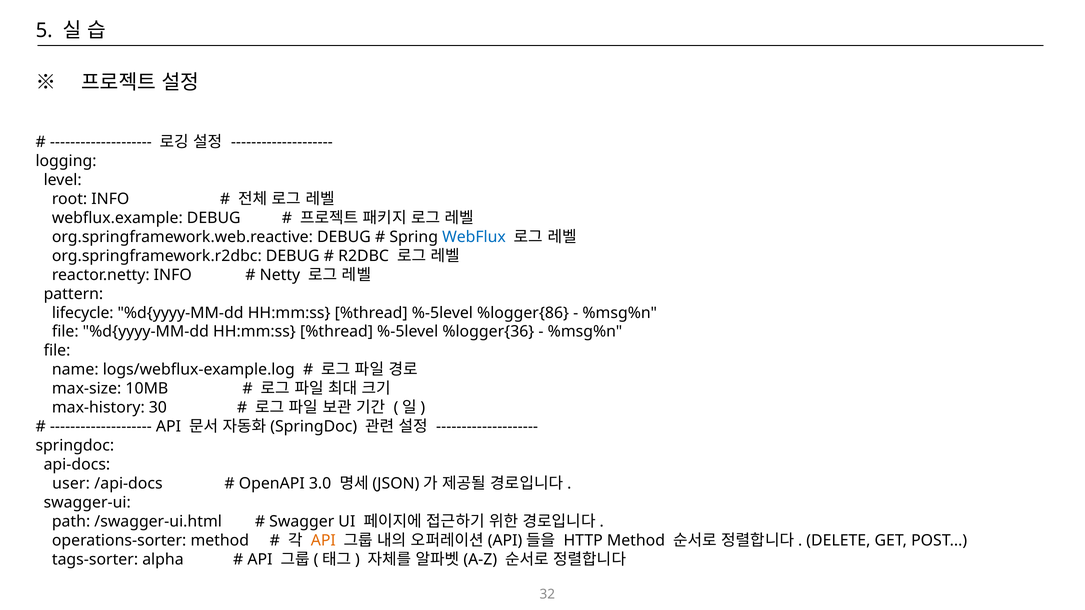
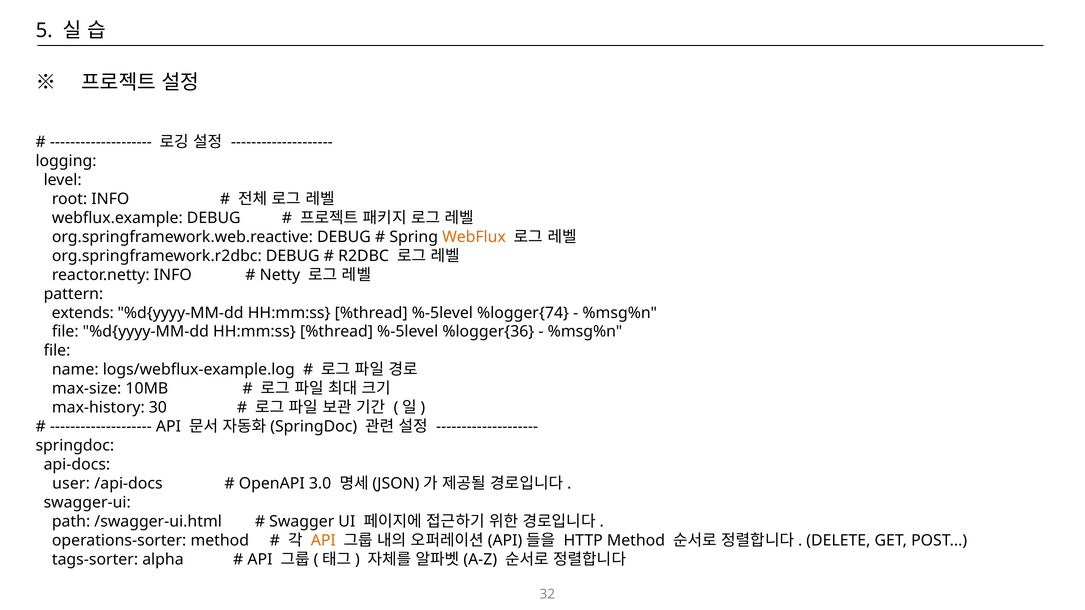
WebFlux colour: blue -> orange
lifecycle: lifecycle -> extends
%logger{86: %logger{86 -> %logger{74
